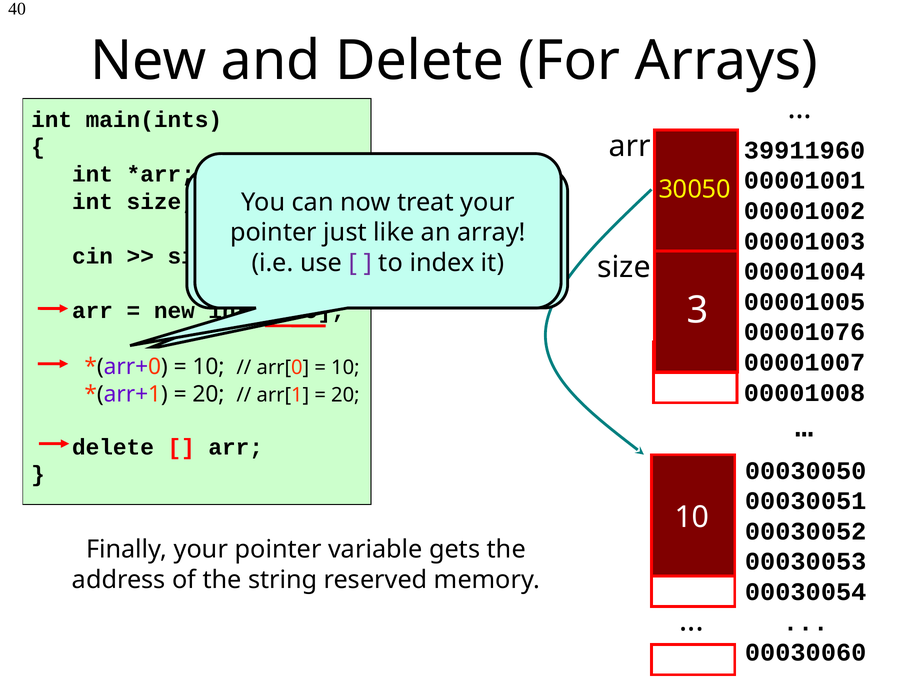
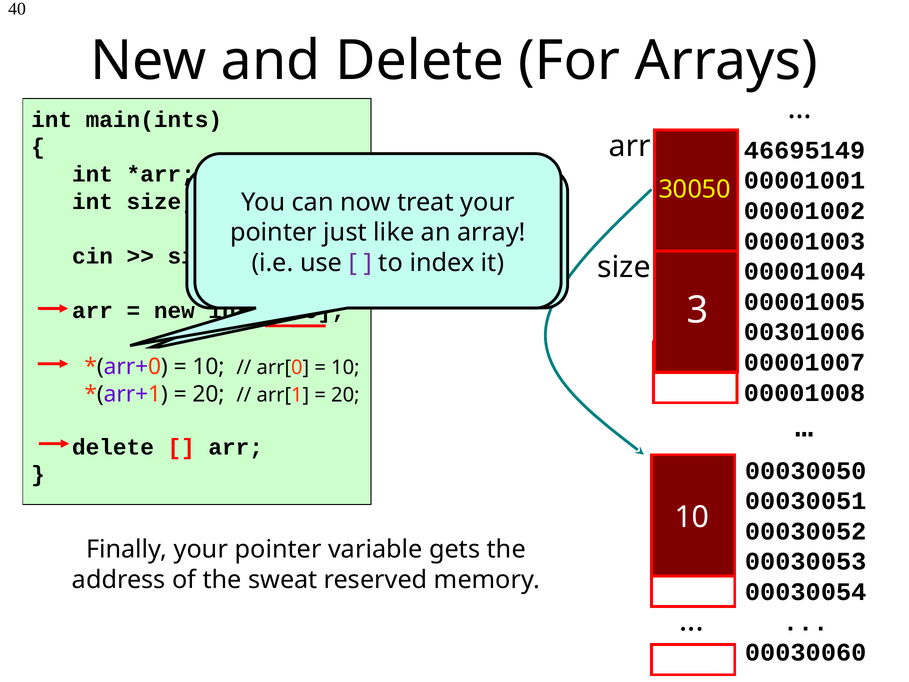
39911960: 39911960 -> 46695149
00001076: 00001076 -> 00301006
string: string -> sweat
